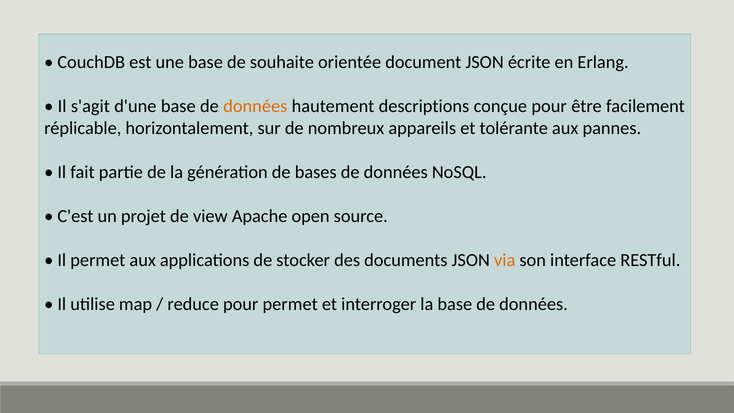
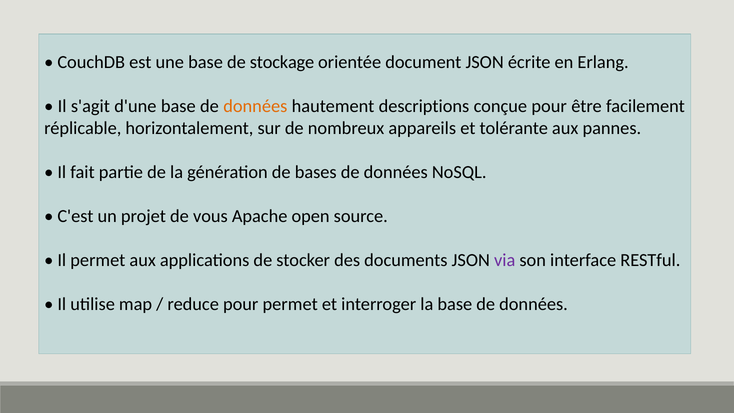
souhaite: souhaite -> stockage
view: view -> vous
via colour: orange -> purple
